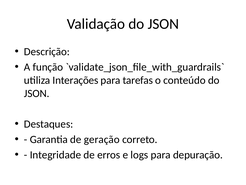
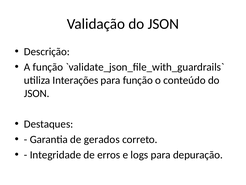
para tarefas: tarefas -> função
geração: geração -> gerados
